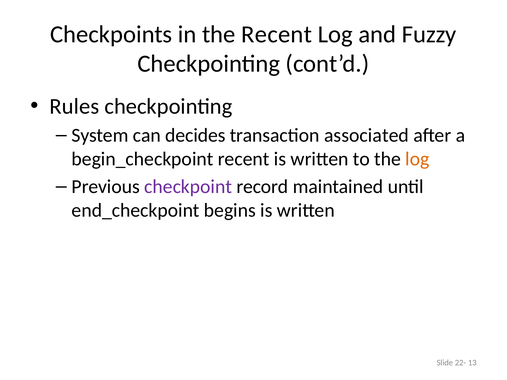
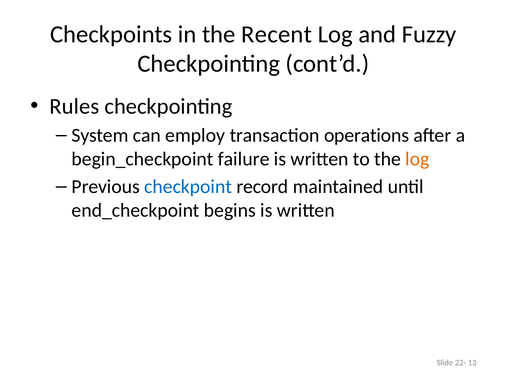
decides: decides -> employ
associated: associated -> operations
begin_checkpoint recent: recent -> failure
checkpoint colour: purple -> blue
